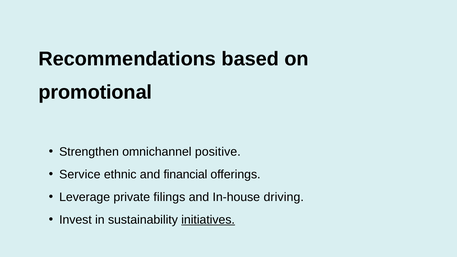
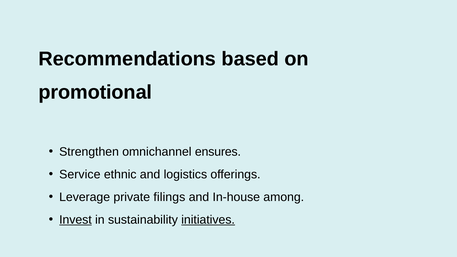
positive: positive -> ensures
financial: financial -> logistics
driving: driving -> among
Invest underline: none -> present
